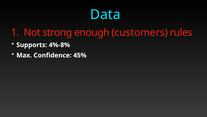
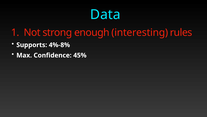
customers: customers -> interesting
